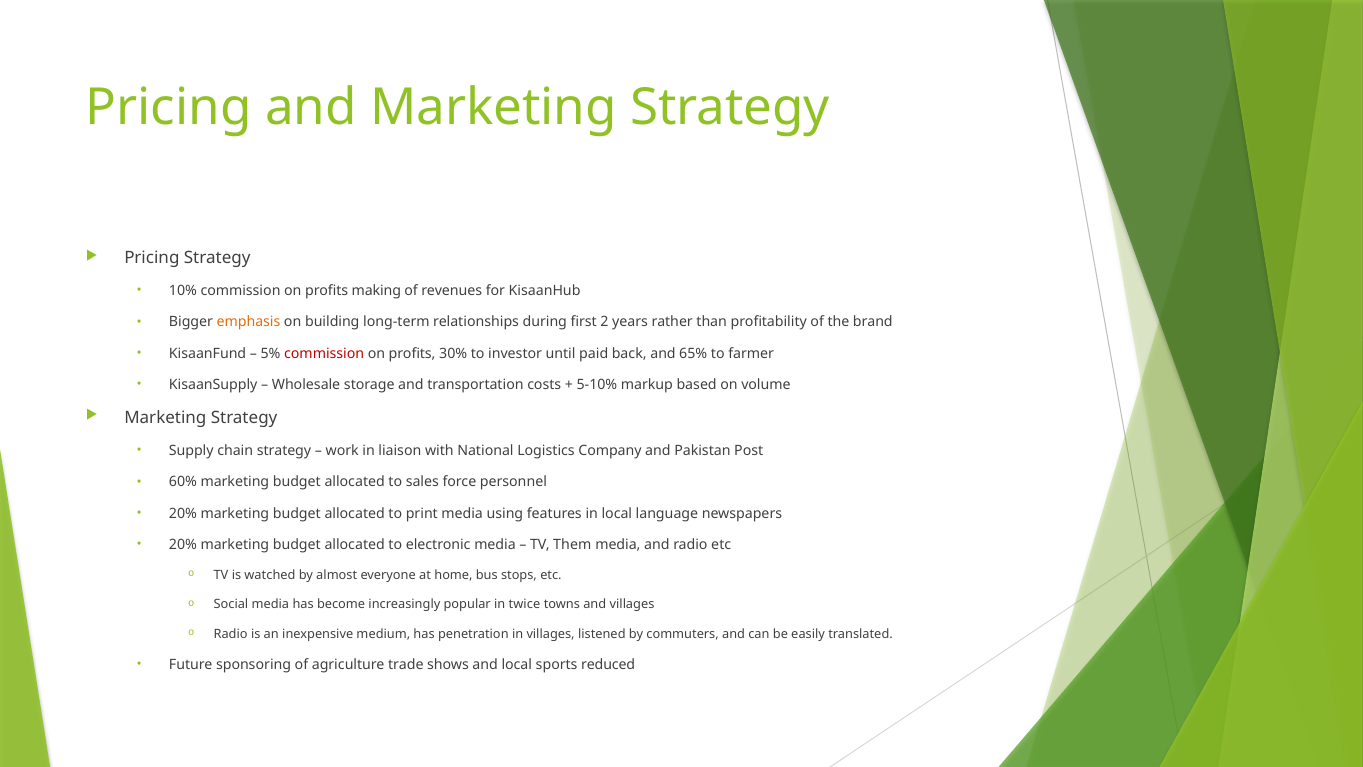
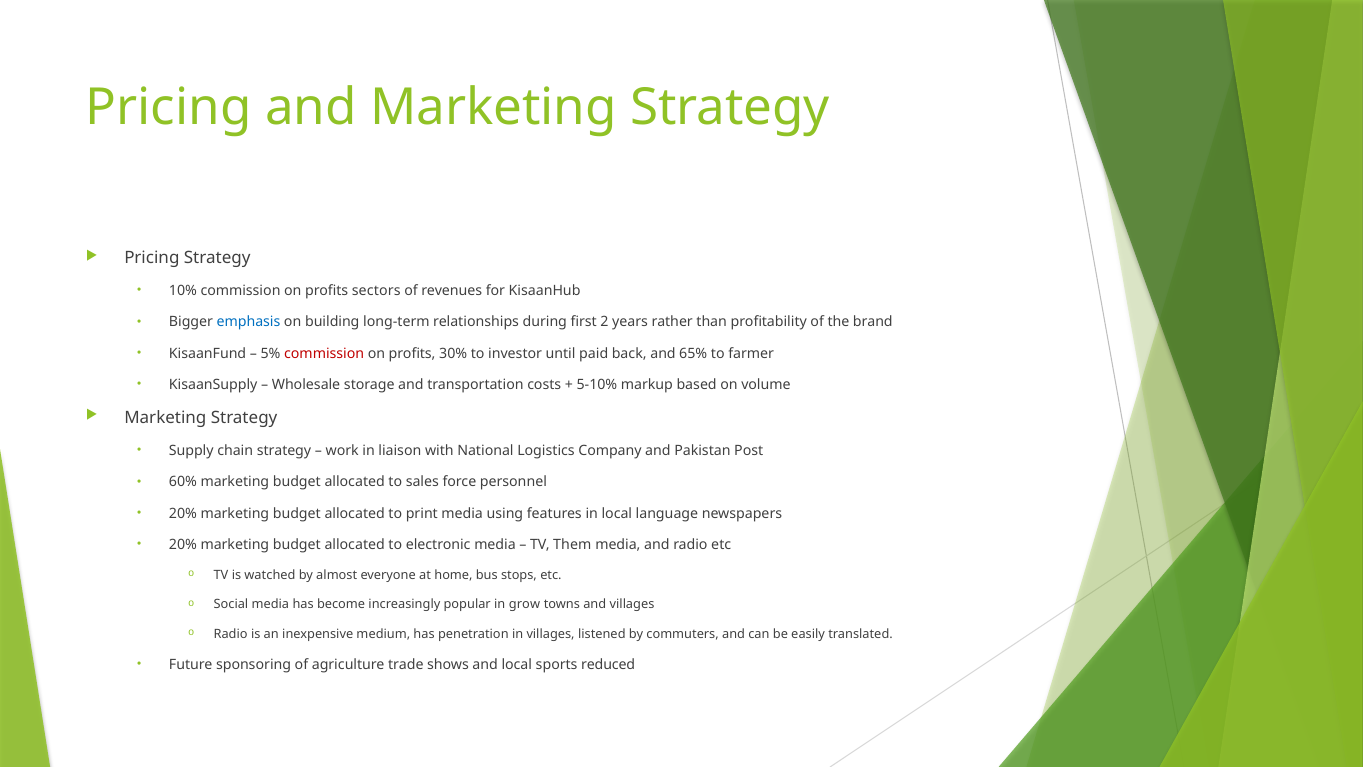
making: making -> sectors
emphasis colour: orange -> blue
twice: twice -> grow
